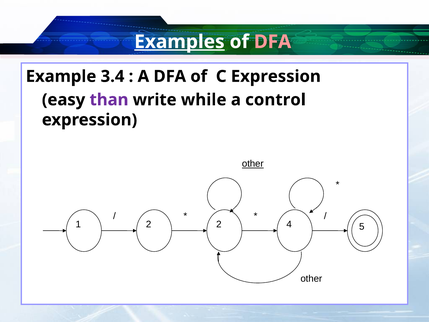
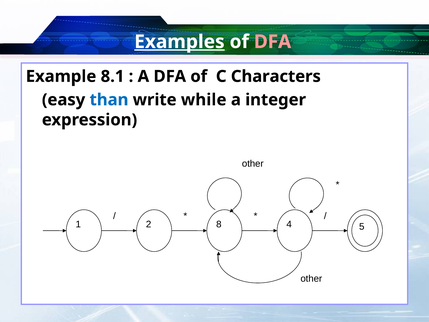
3.4: 3.4 -> 8.1
C Expression: Expression -> Characters
than colour: purple -> blue
control: control -> integer
other at (253, 164) underline: present -> none
2 2: 2 -> 8
